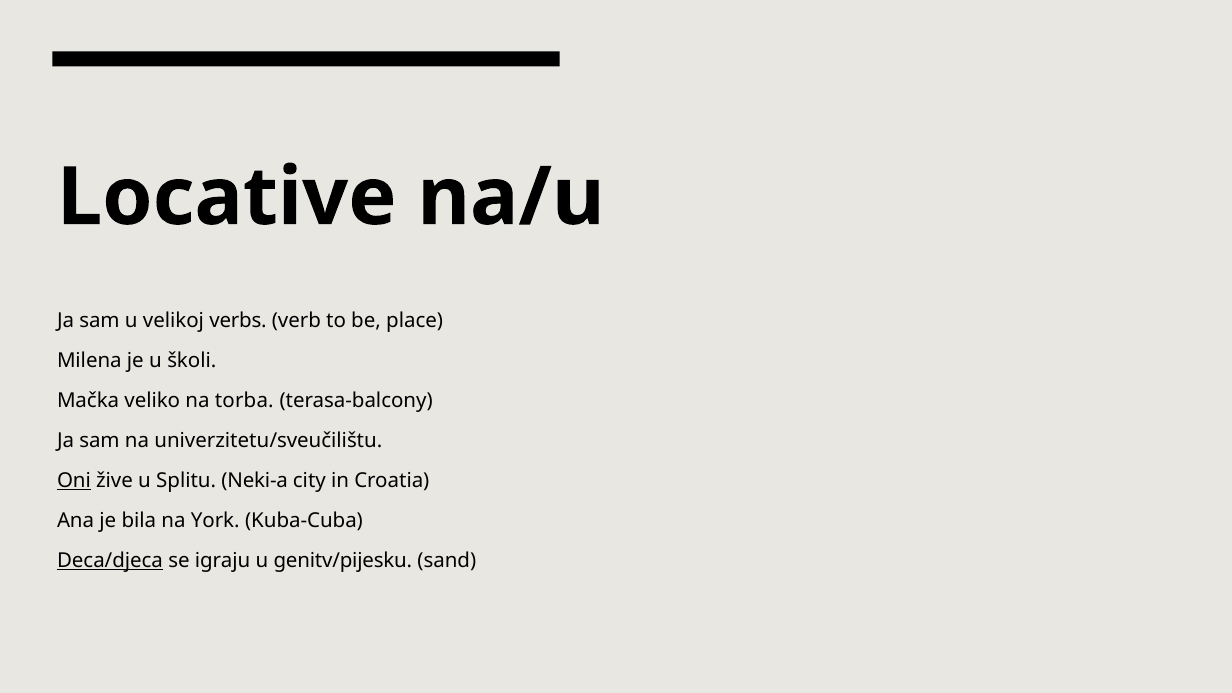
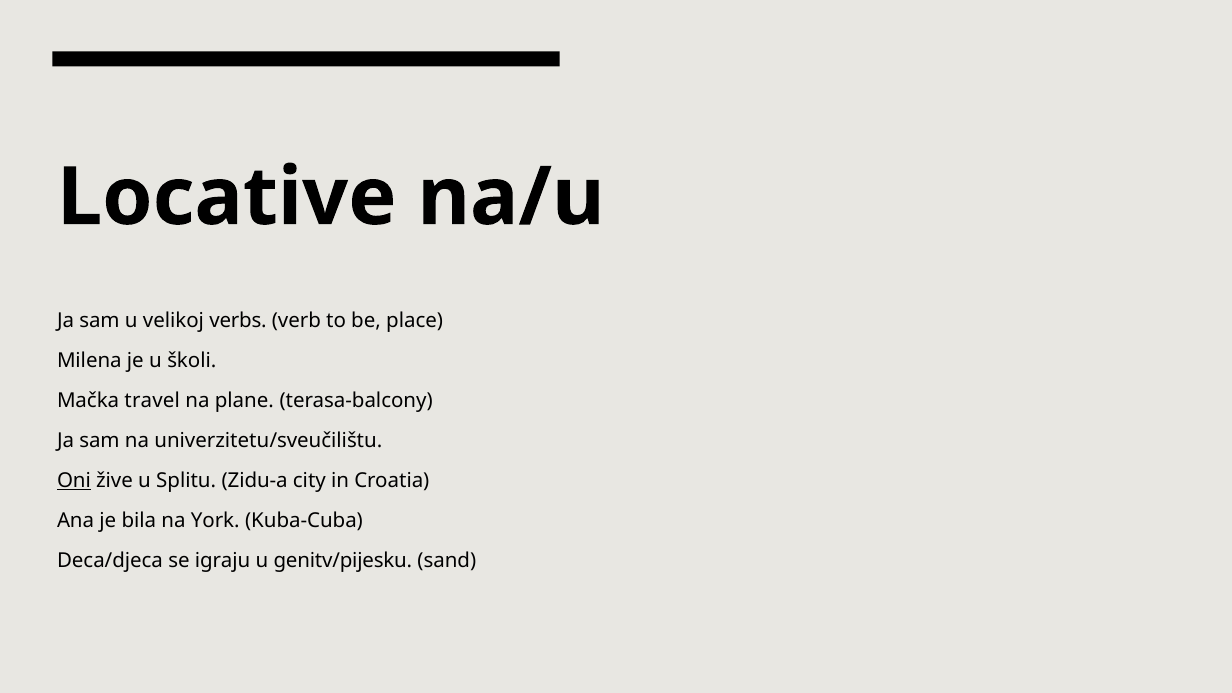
veliko: veliko -> travel
torba: torba -> plane
Neki-a: Neki-a -> Zidu-a
Deca/djeca underline: present -> none
